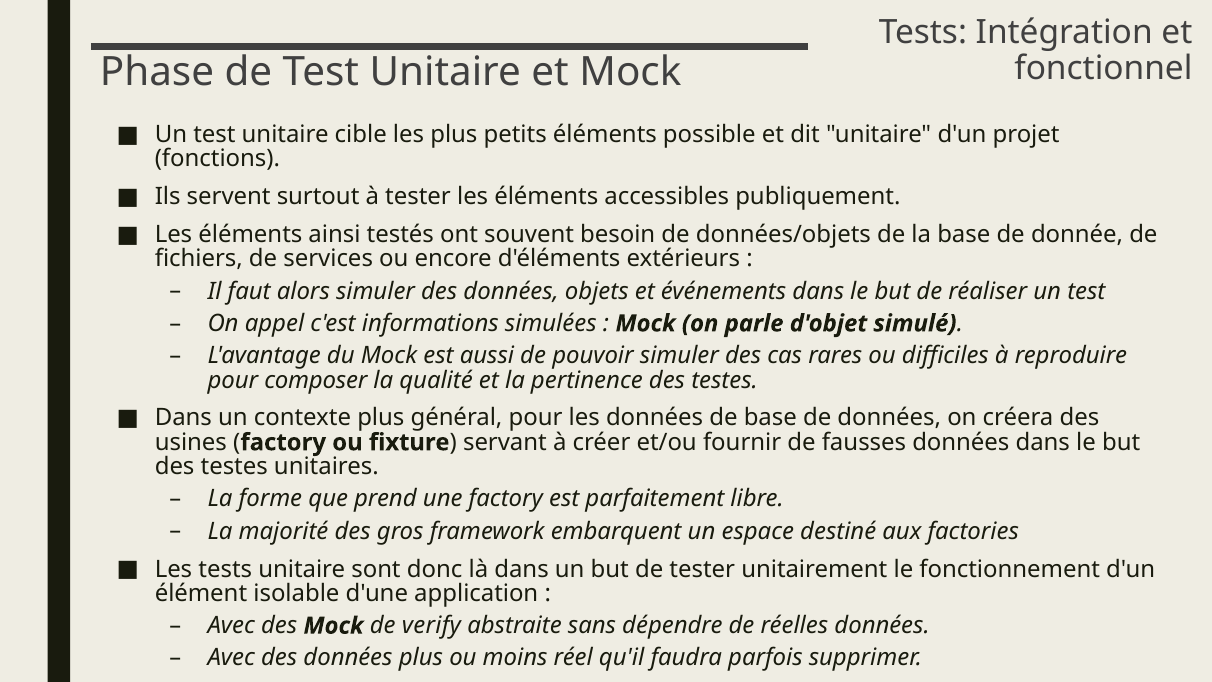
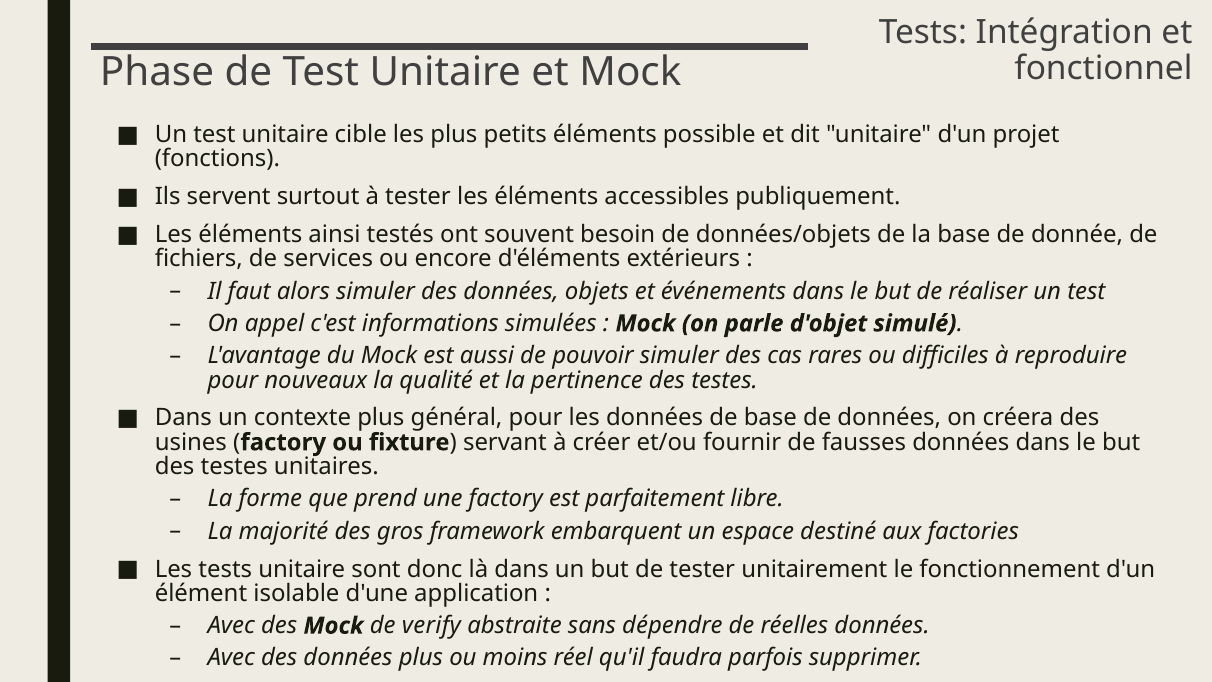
composer: composer -> nouveaux
